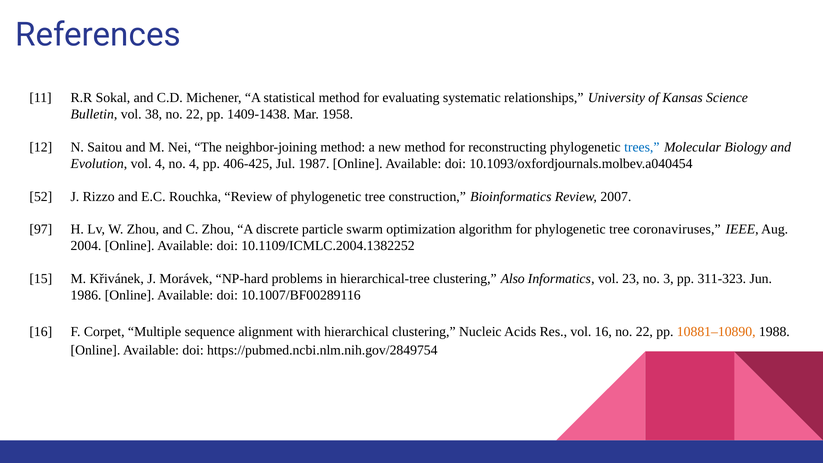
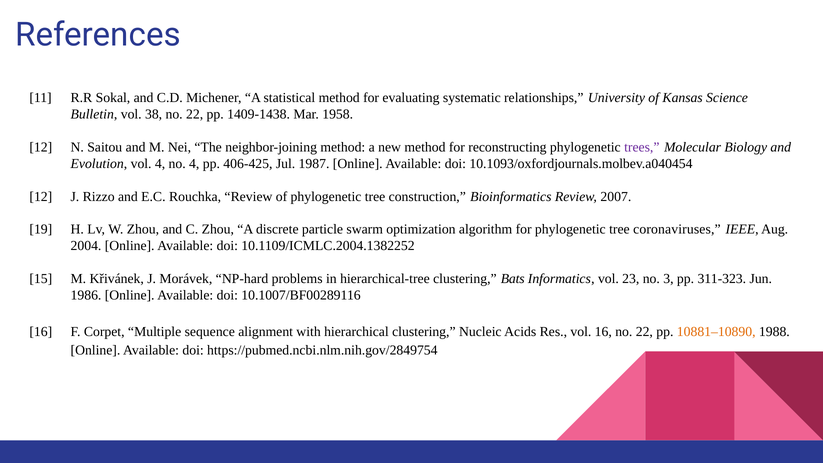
trees colour: blue -> purple
52 at (41, 196): 52 -> 12
97: 97 -> 19
Also: Also -> Bats
